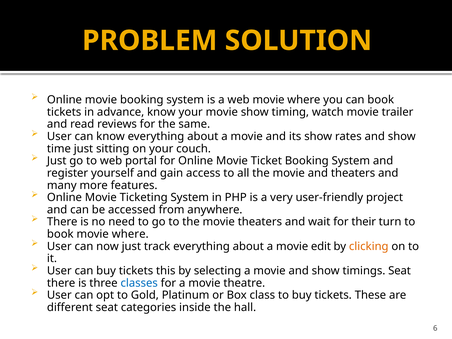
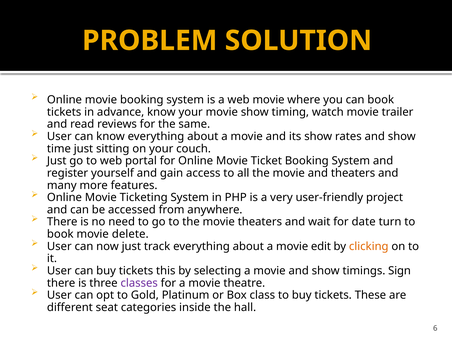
their: their -> date
book movie where: where -> delete
timings Seat: Seat -> Sign
classes colour: blue -> purple
